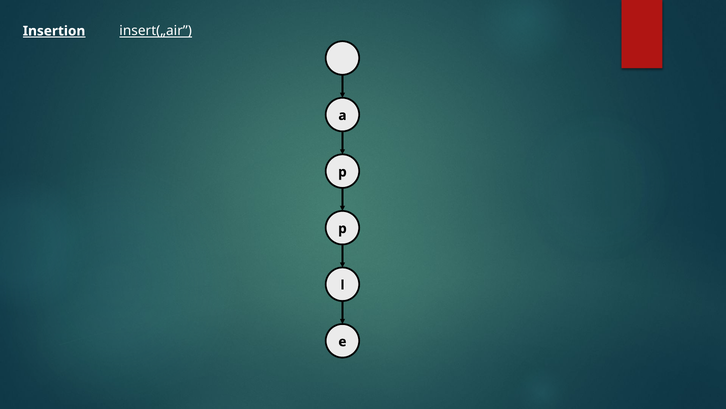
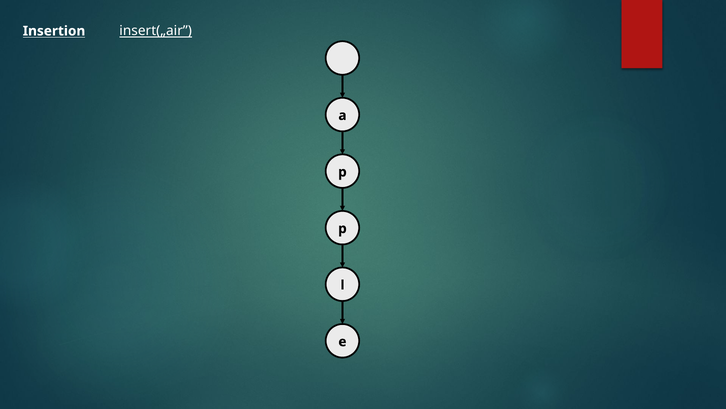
Insertion underline: present -> none
